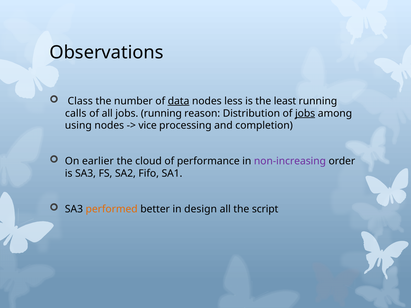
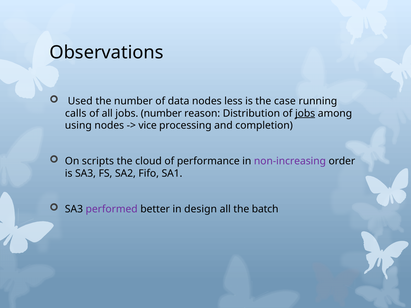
Class: Class -> Used
data underline: present -> none
least: least -> case
jobs running: running -> number
earlier: earlier -> scripts
performed colour: orange -> purple
script: script -> batch
